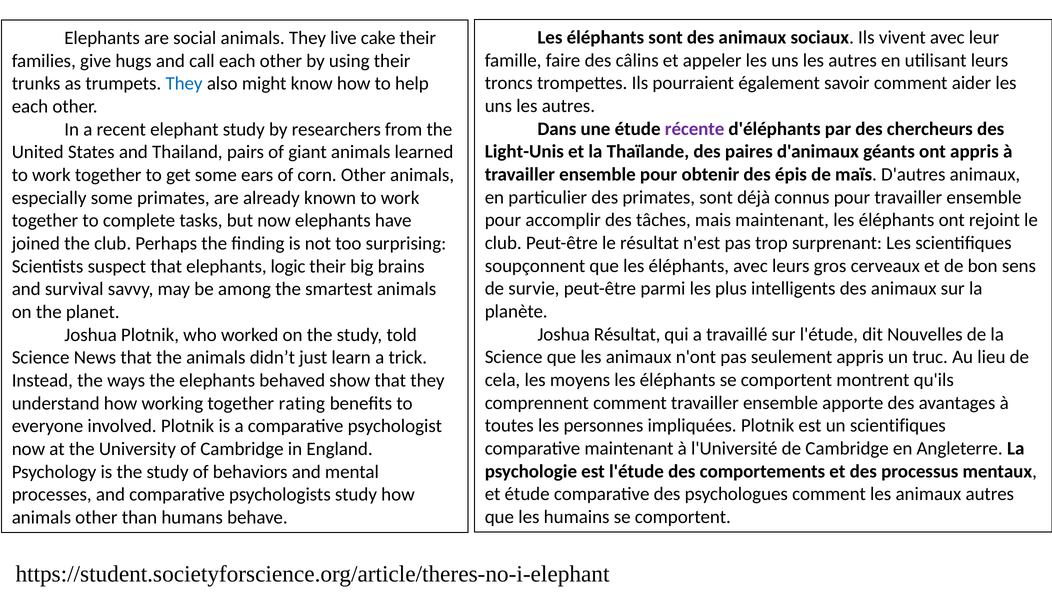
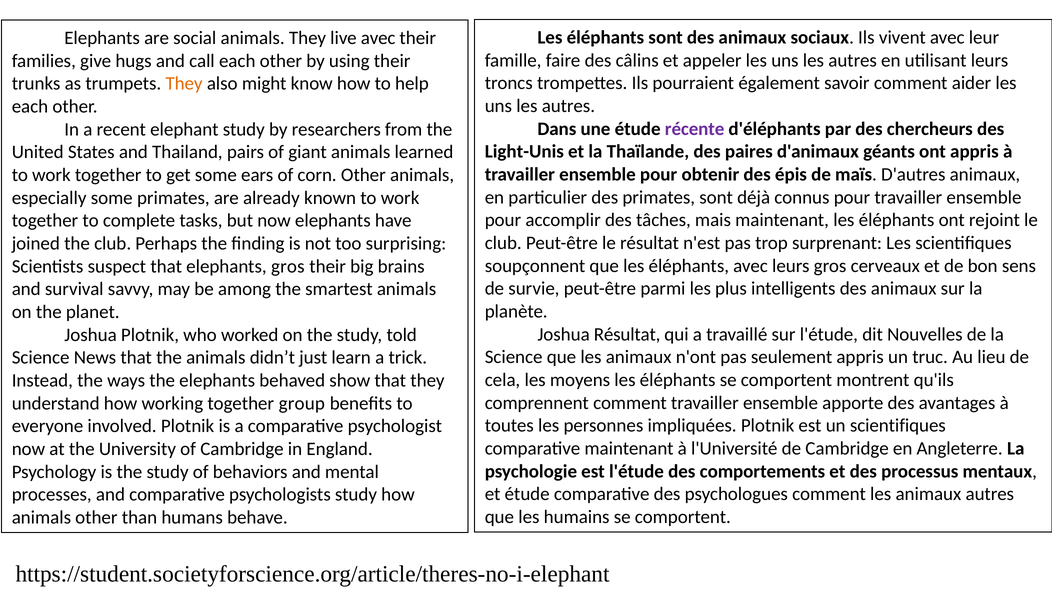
live cake: cake -> avec
They at (184, 84) colour: blue -> orange
elephants logic: logic -> gros
rating: rating -> group
